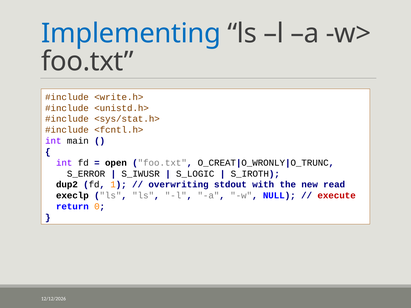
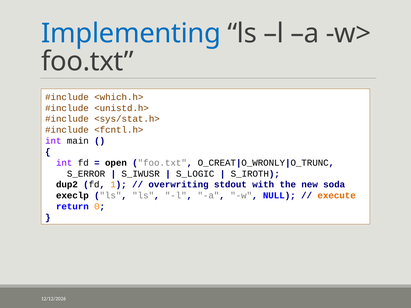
<write.h>: <write.h> -> <which.h>
read: read -> soda
execute colour: red -> orange
